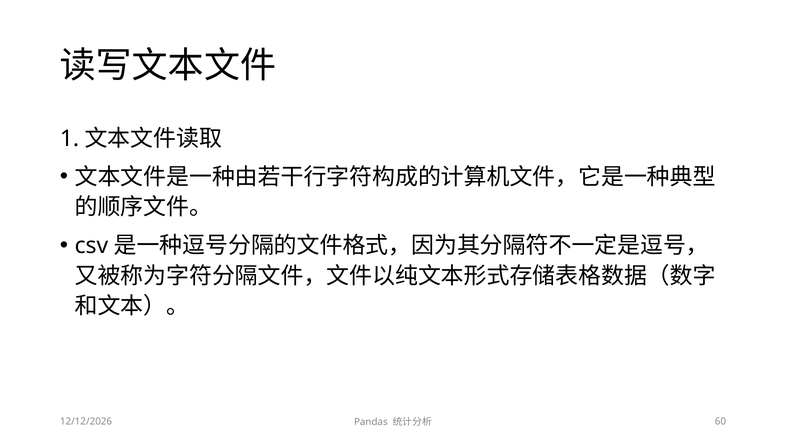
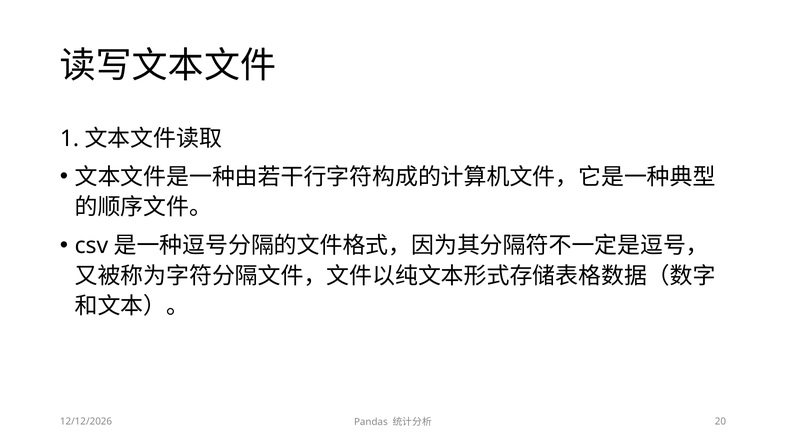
60: 60 -> 20
